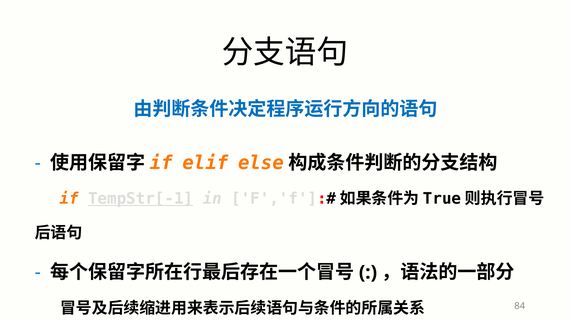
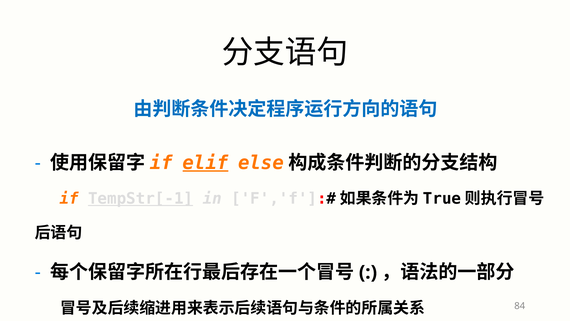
elif underline: none -> present
